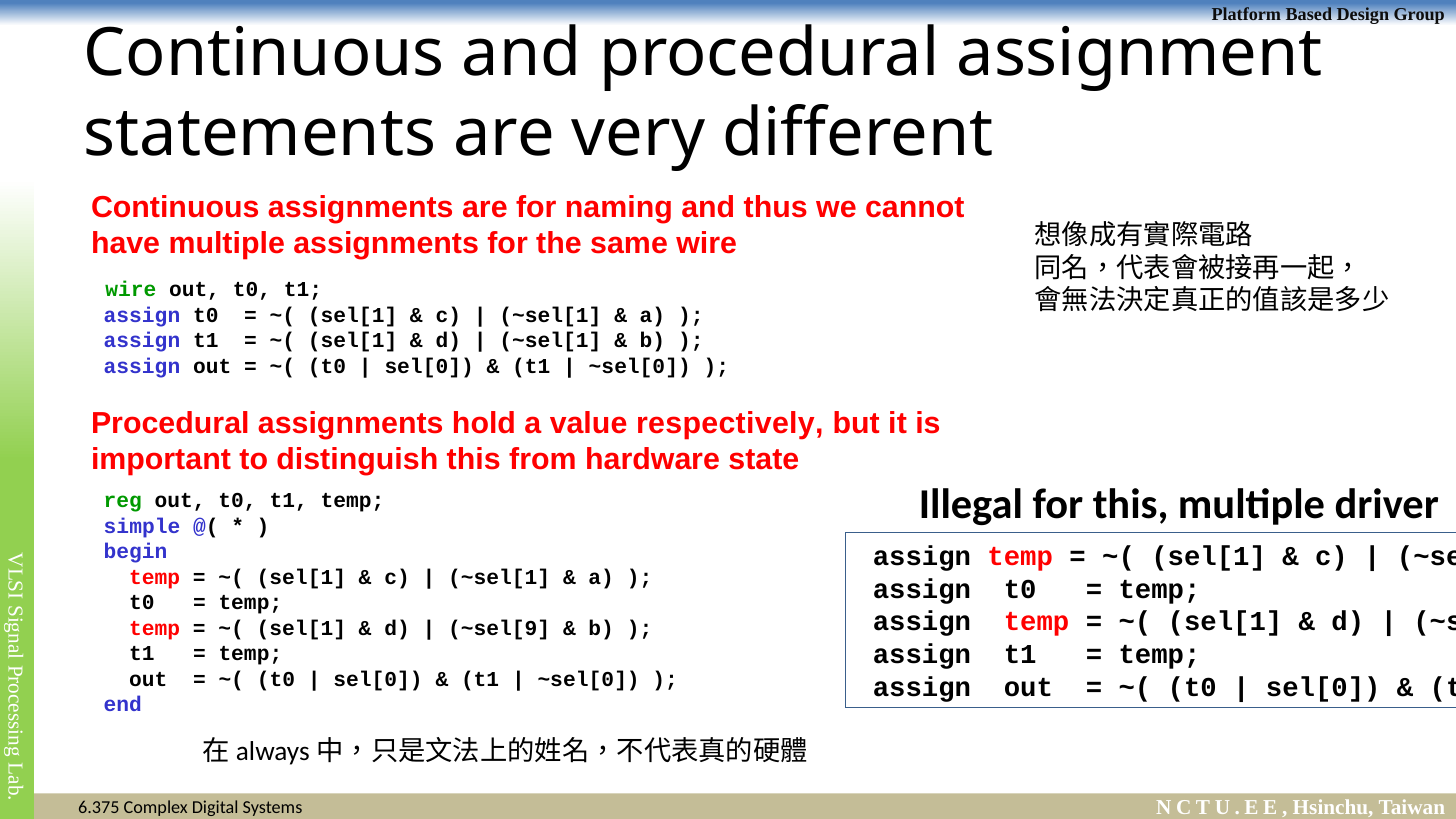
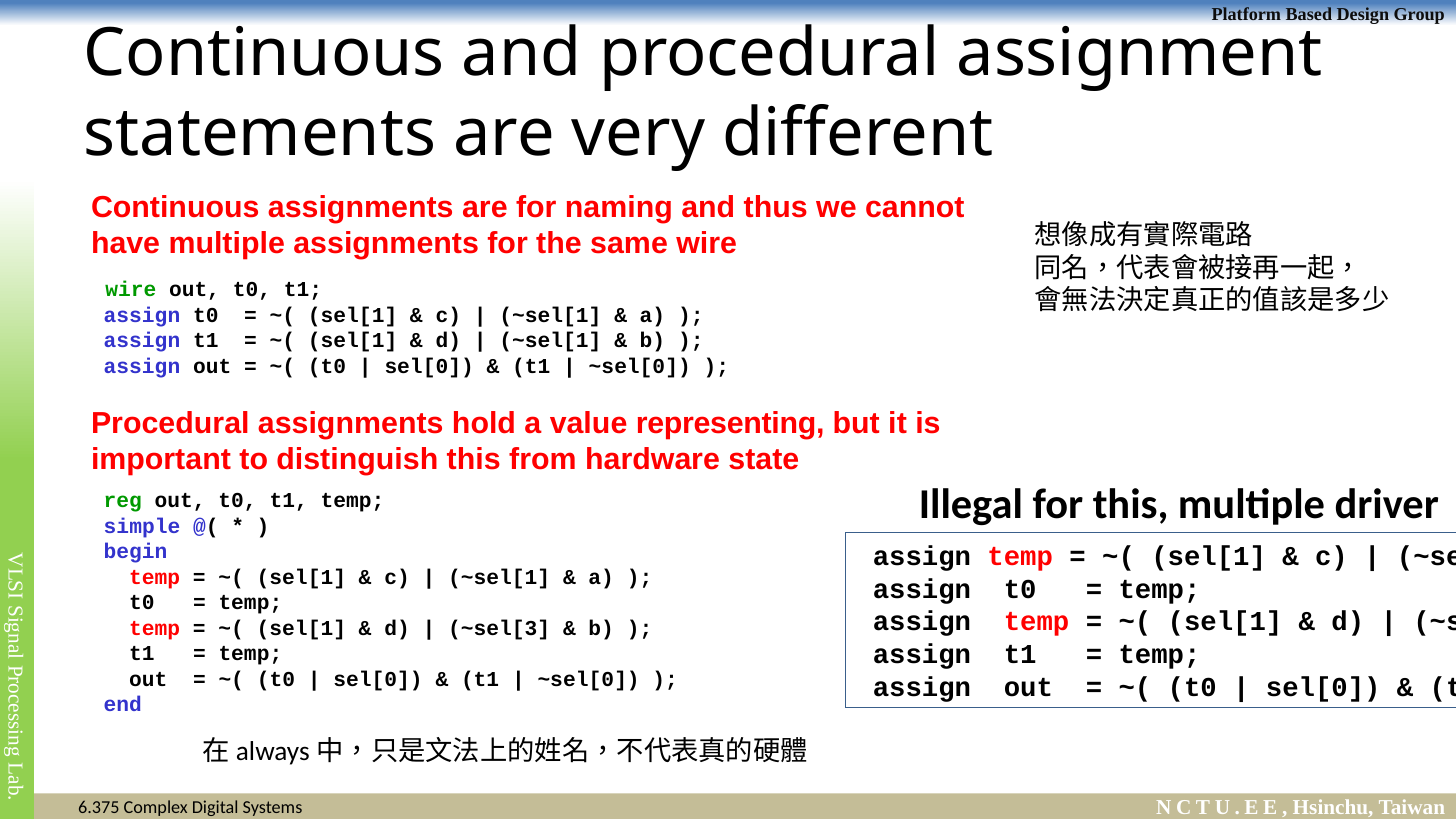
respectively: respectively -> representing
~sel[9: ~sel[9 -> ~sel[3
